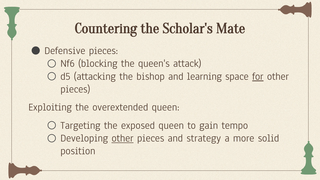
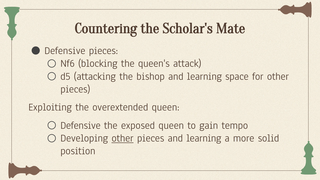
for underline: present -> none
Targeting at (80, 125): Targeting -> Defensive
pieces and strategy: strategy -> learning
